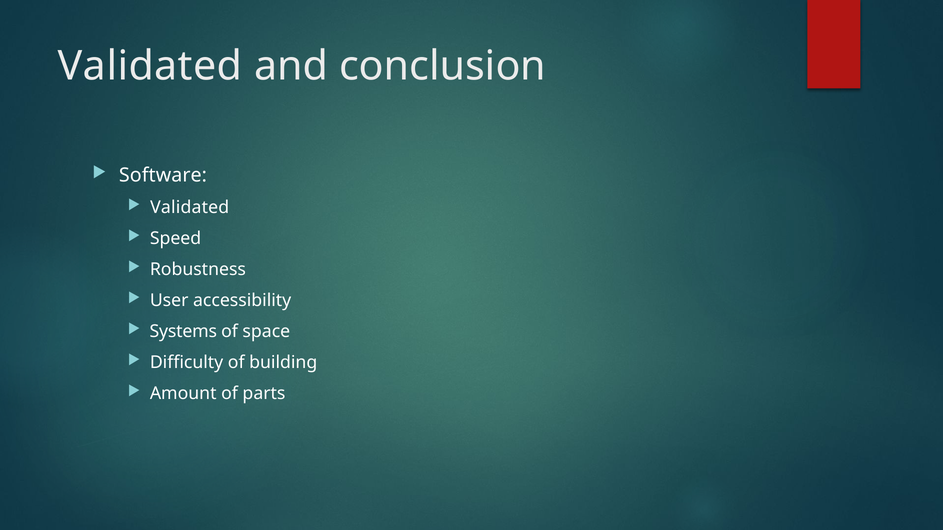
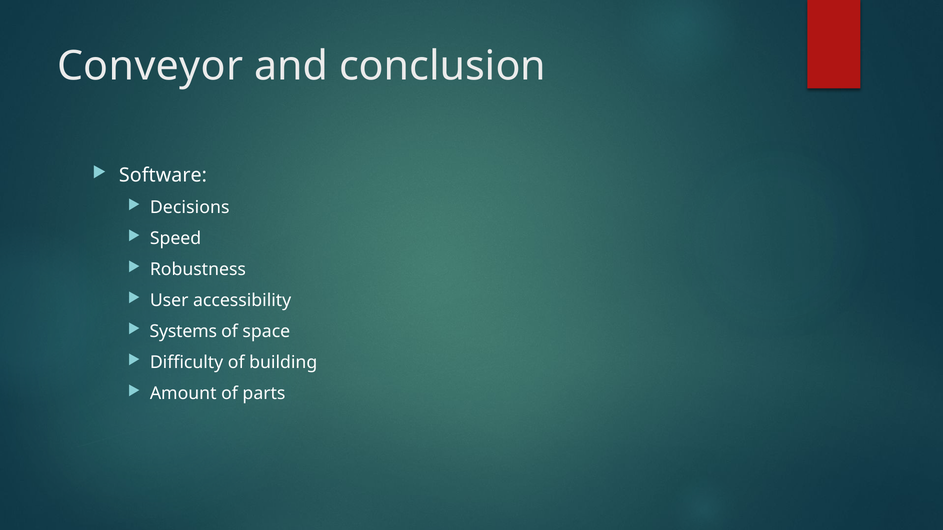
Validated at (150, 66): Validated -> Conveyor
Validated at (190, 208): Validated -> Decisions
